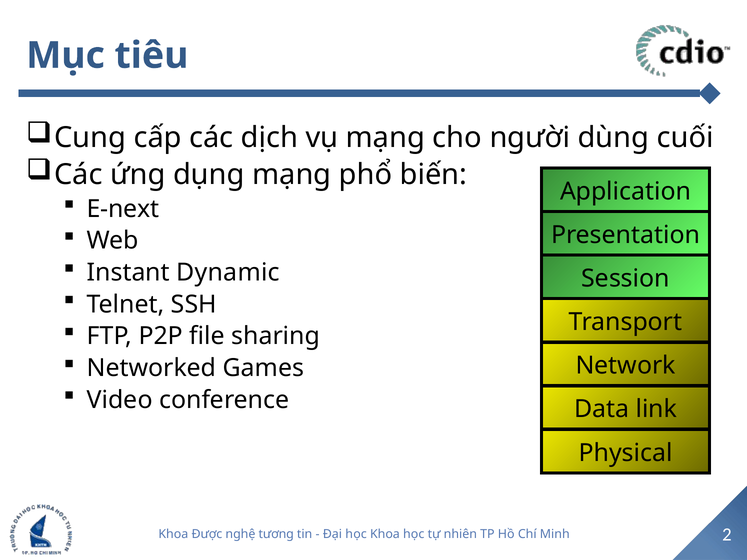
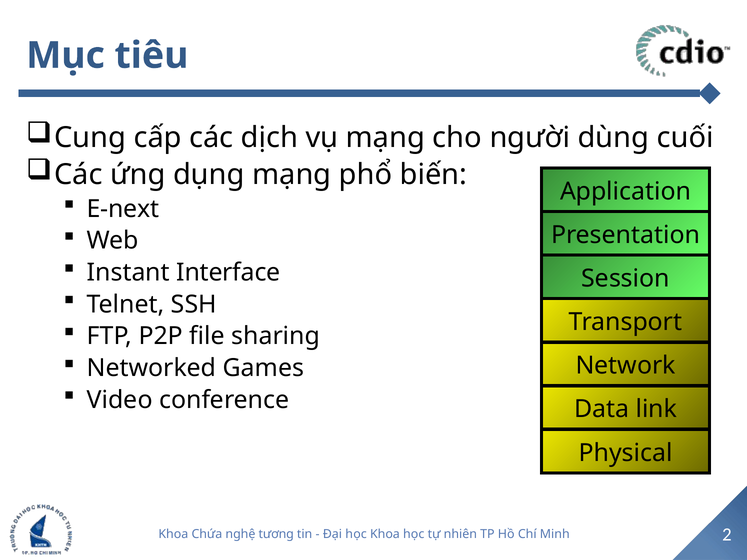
Dynamic: Dynamic -> Interface
Được: Được -> Chứa
